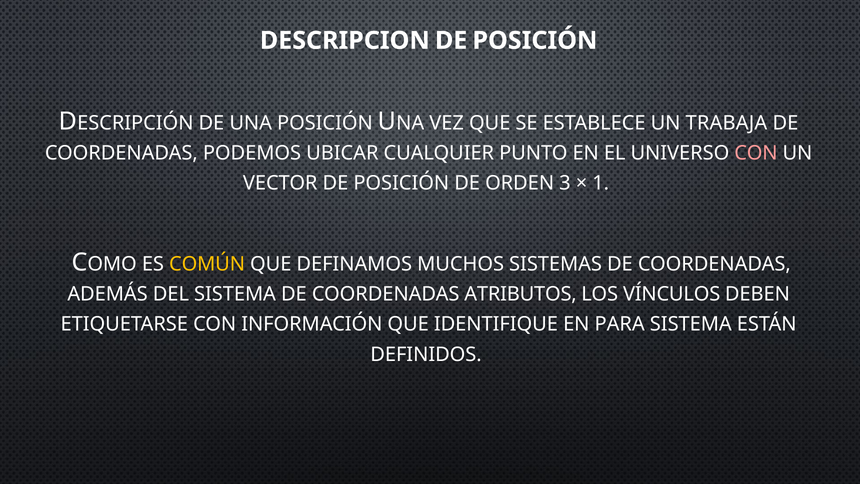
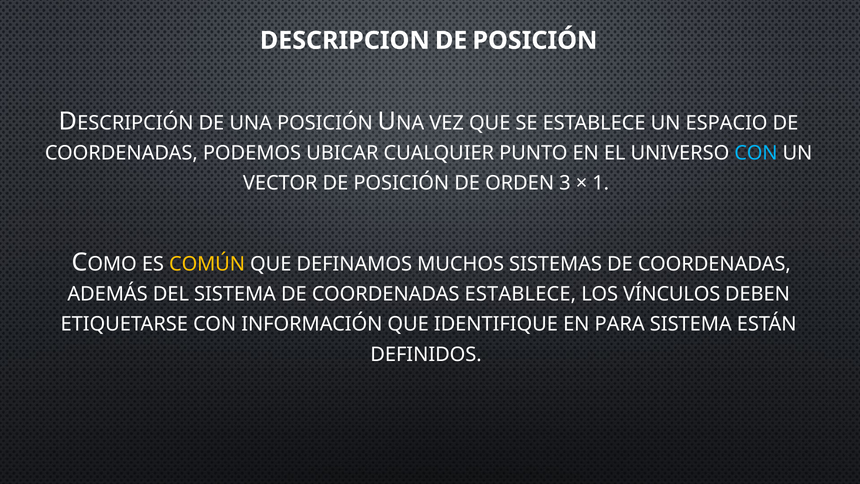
TRABAJA: TRABAJA -> ESPACIO
CON at (756, 153) colour: pink -> light blue
COORDENADAS ATRIBUTOS: ATRIBUTOS -> ESTABLECE
